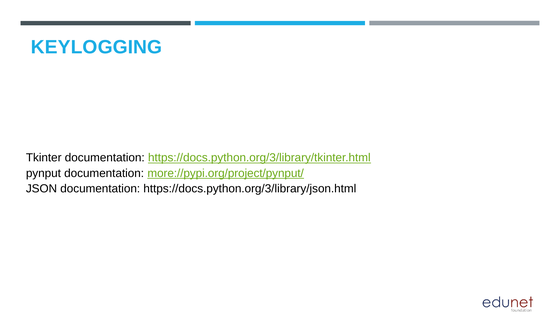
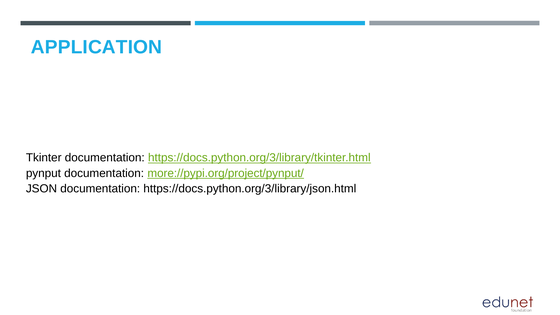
KEYLOGGING: KEYLOGGING -> APPLICATION
